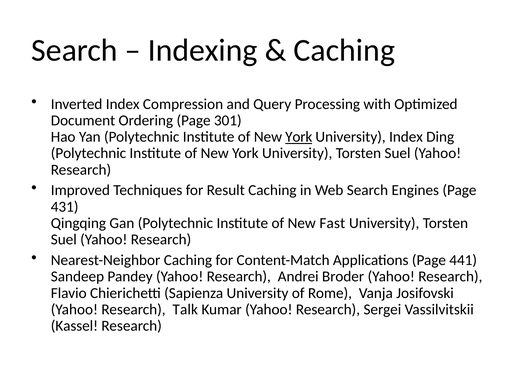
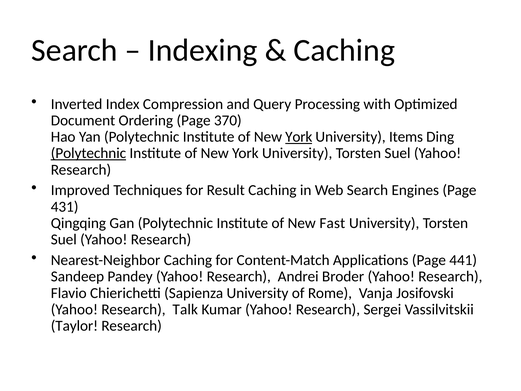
301: 301 -> 370
University Index: Index -> Items
Polytechnic at (88, 153) underline: none -> present
Kassel: Kassel -> Taylor
